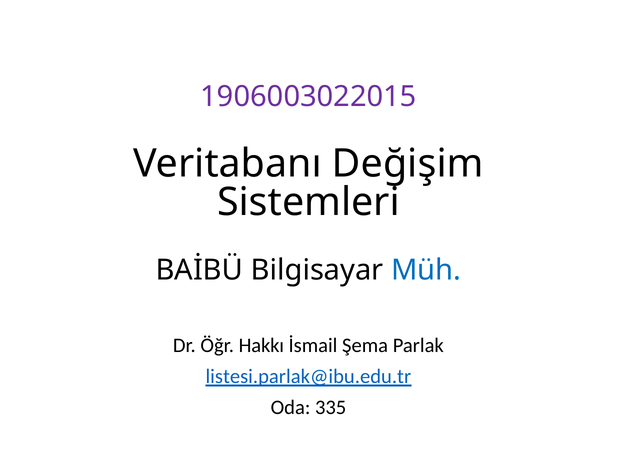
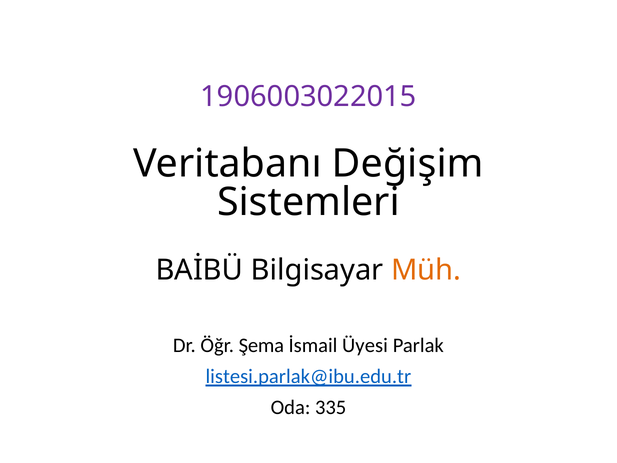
Müh colour: blue -> orange
Hakkı: Hakkı -> Şema
Şema: Şema -> Üyesi
